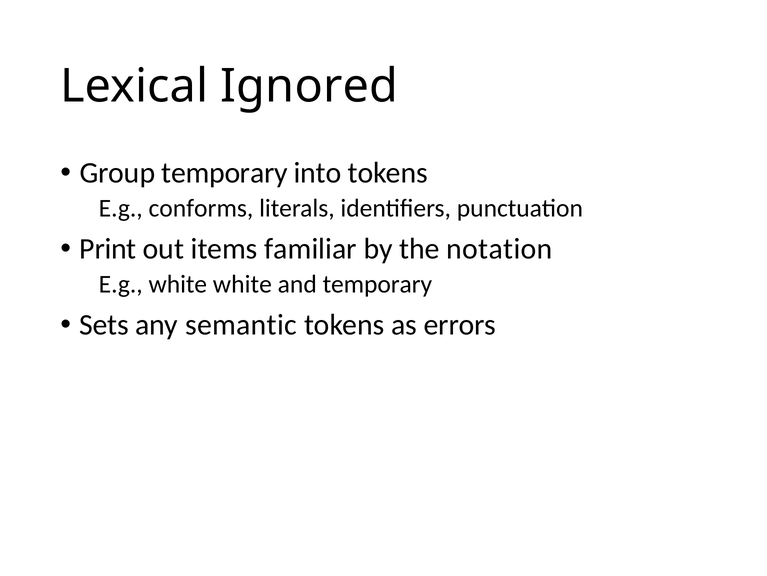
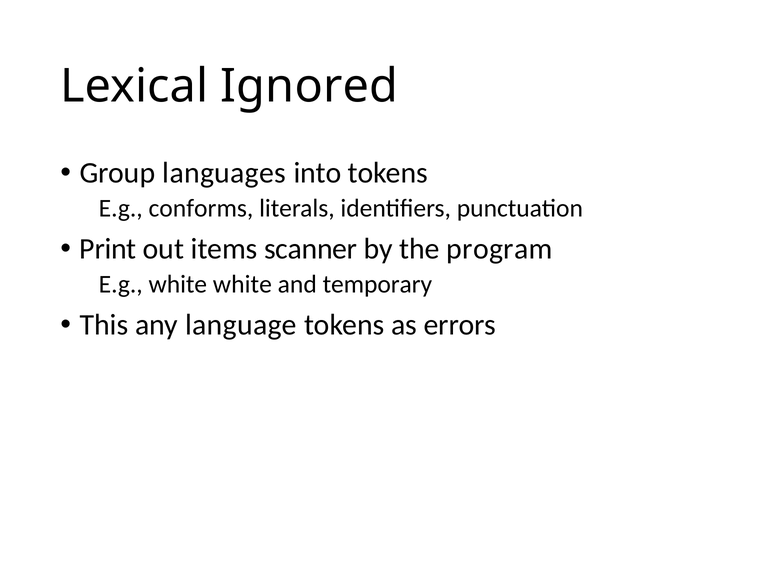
Group temporary: temporary -> languages
familiar: familiar -> scanner
notation: notation -> program
Sets: Sets -> This
semantic: semantic -> language
